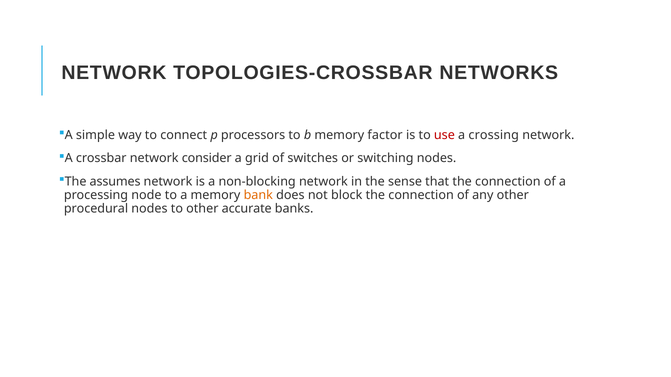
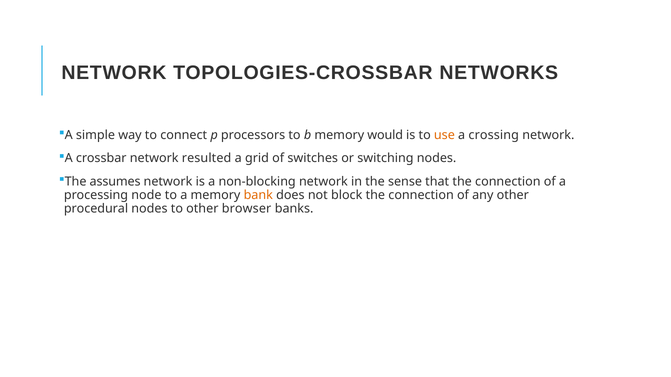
factor: factor -> would
use colour: red -> orange
consider: consider -> resulted
accurate: accurate -> browser
